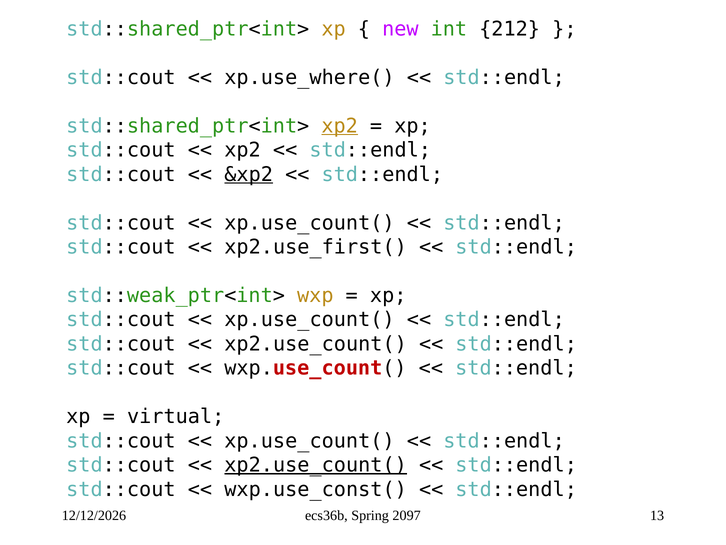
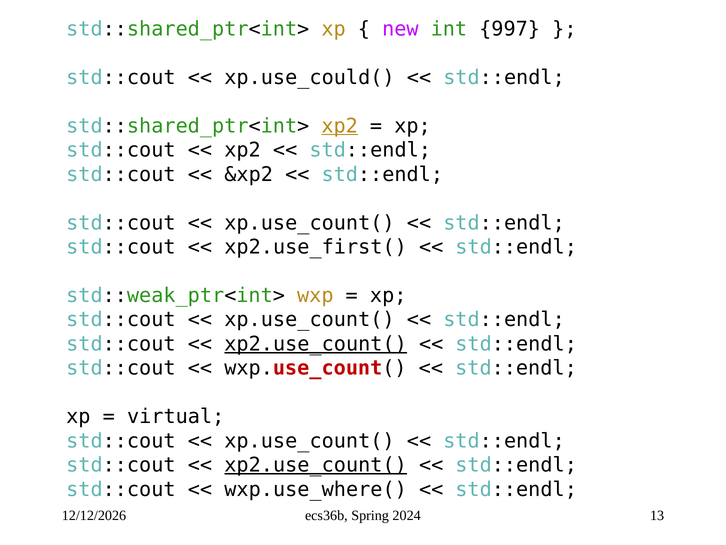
212: 212 -> 997
xp.use_where(: xp.use_where( -> xp.use_could(
&xp2 underline: present -> none
xp2.use_count( at (316, 344) underline: none -> present
wxp.use_const(: wxp.use_const( -> wxp.use_where(
2097: 2097 -> 2024
